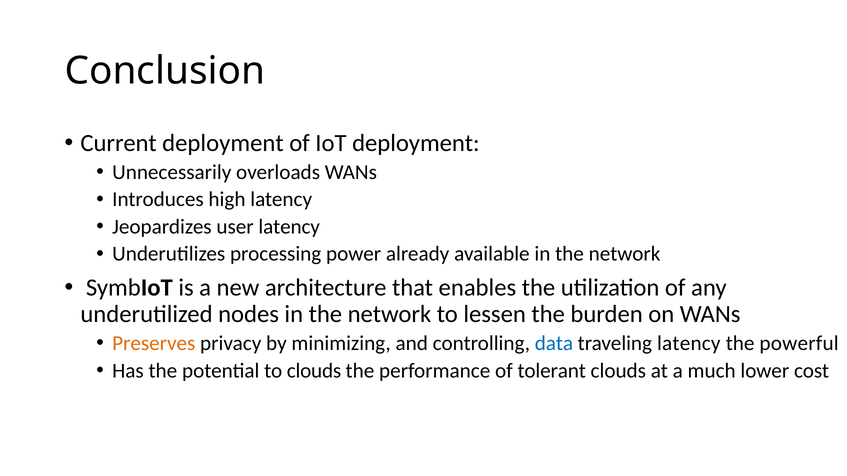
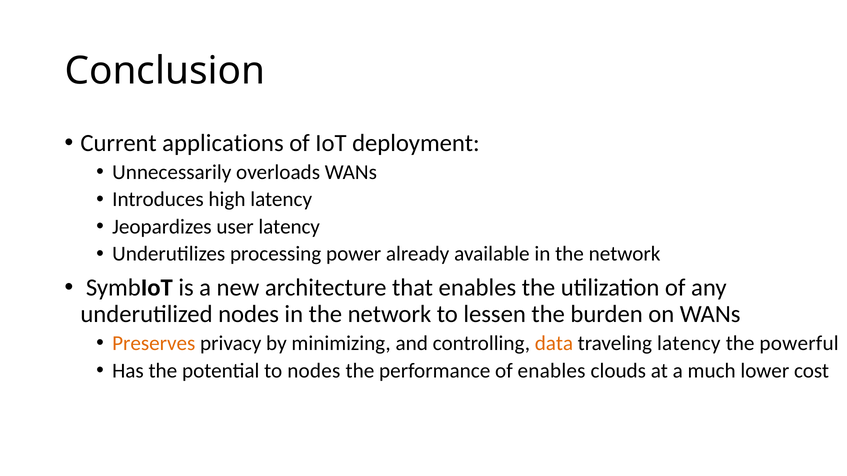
Current deployment: deployment -> applications
data colour: blue -> orange
to clouds: clouds -> nodes
of tolerant: tolerant -> enables
